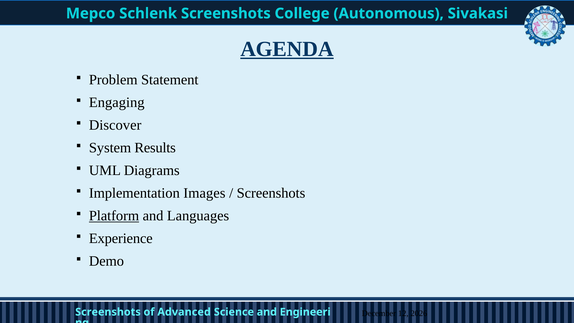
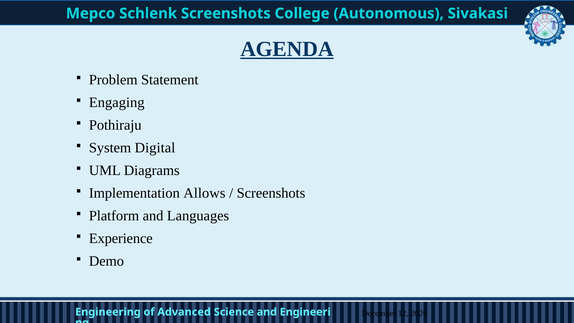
Discover: Discover -> Pothiraju
Results: Results -> Digital
Images: Images -> Allows
Platform underline: present -> none
Screenshots at (108, 312): Screenshots -> Engineering
